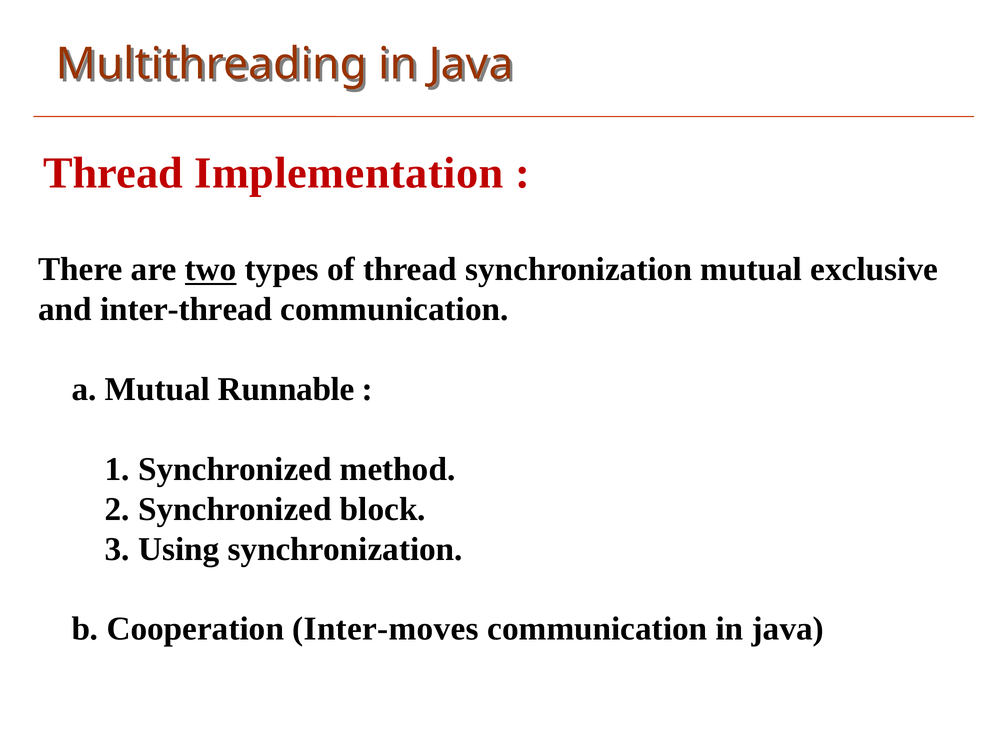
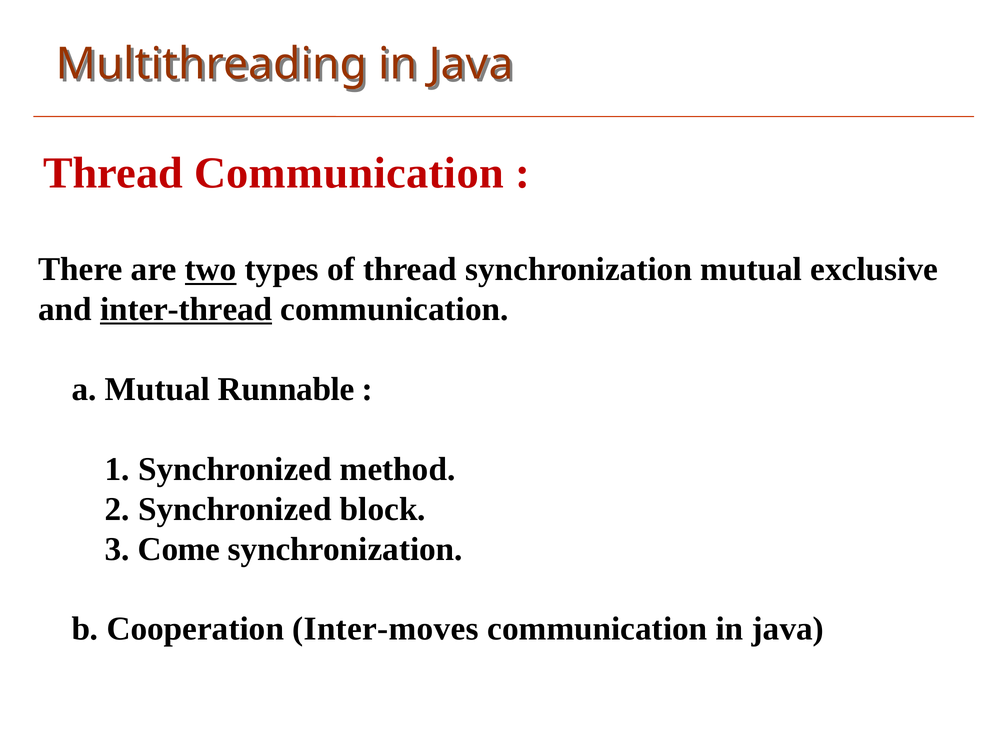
Thread Implementation: Implementation -> Communication
inter-thread underline: none -> present
Using: Using -> Come
